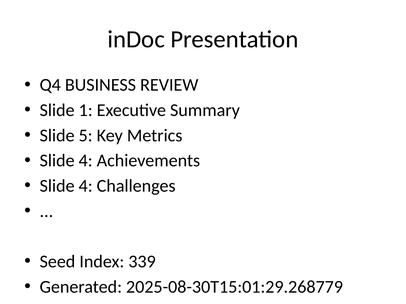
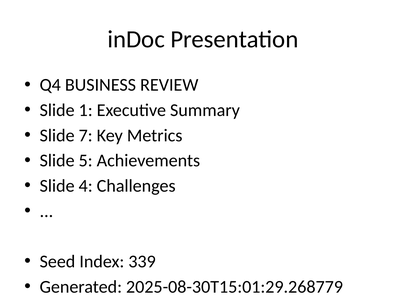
5: 5 -> 7
4 at (86, 161): 4 -> 5
